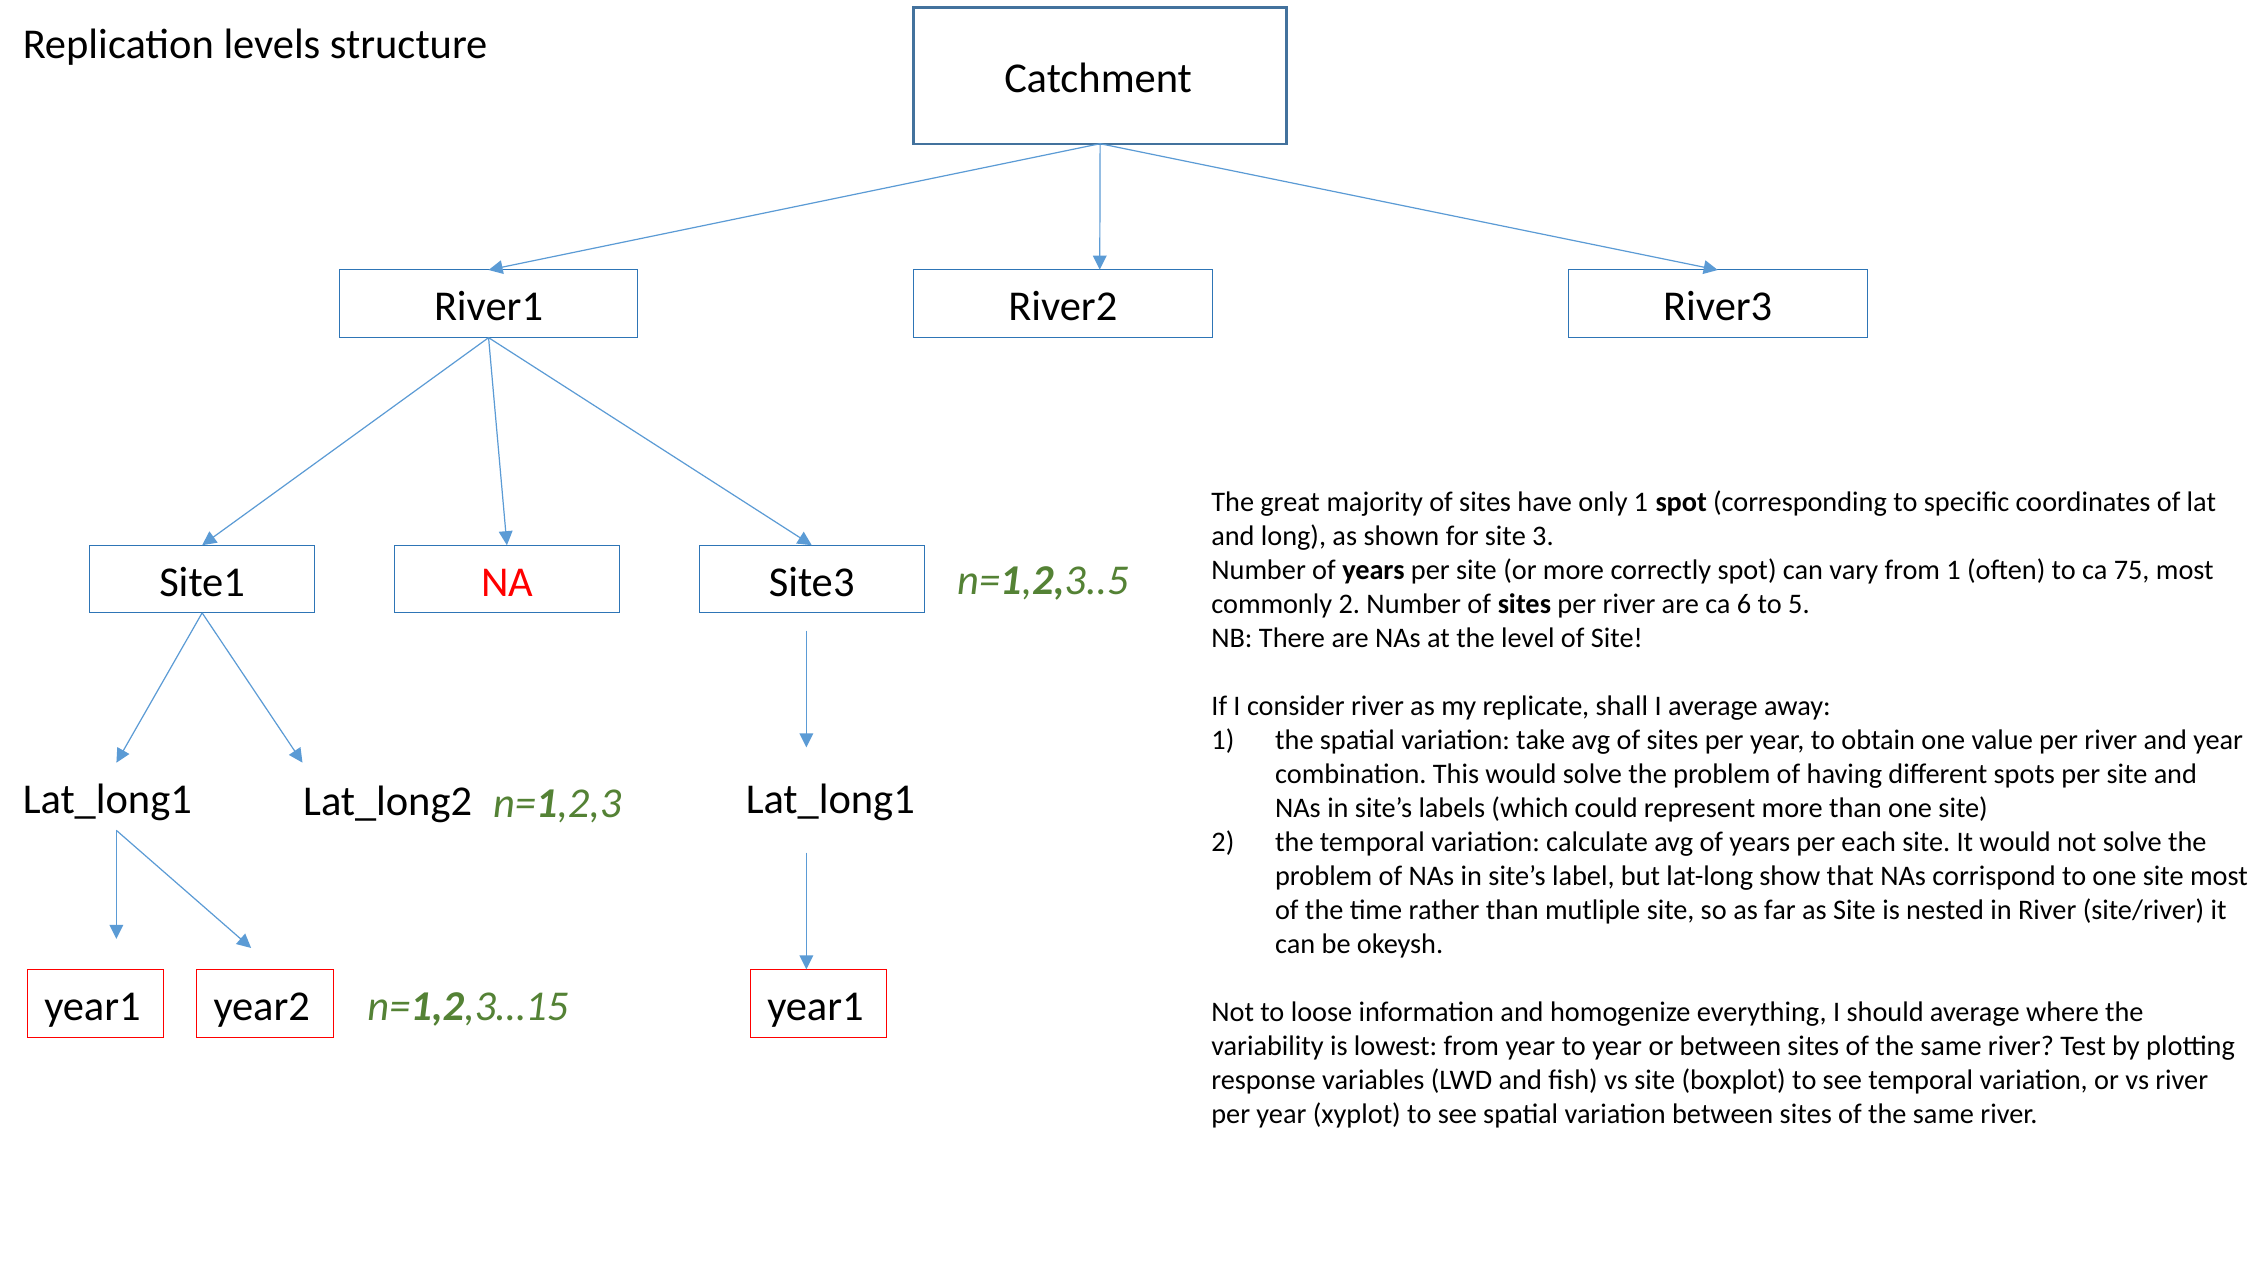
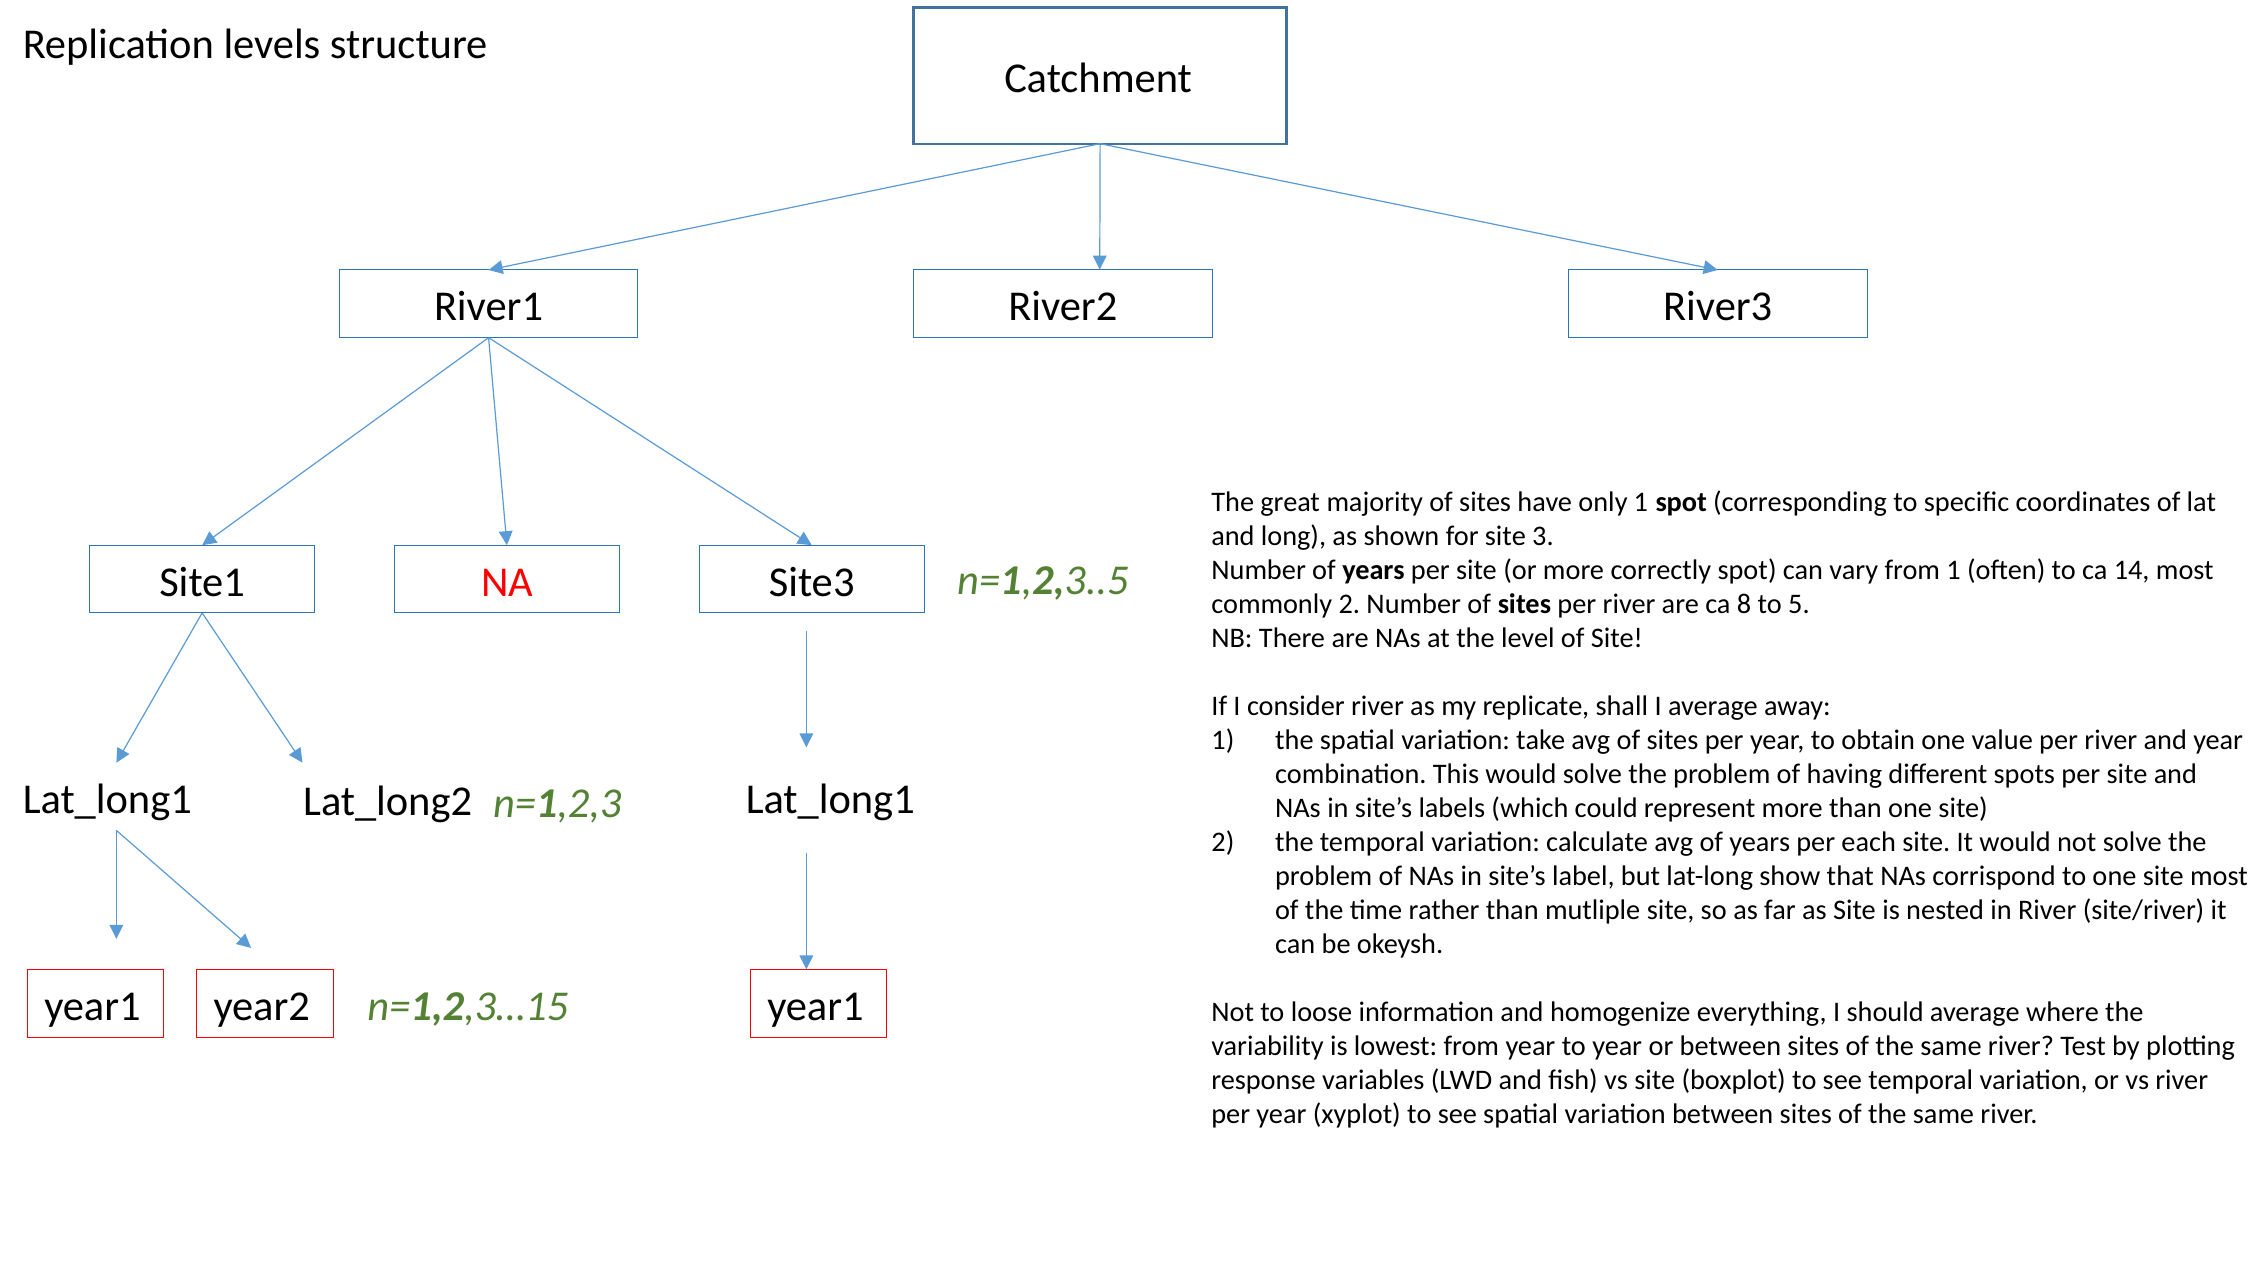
75: 75 -> 14
6: 6 -> 8
